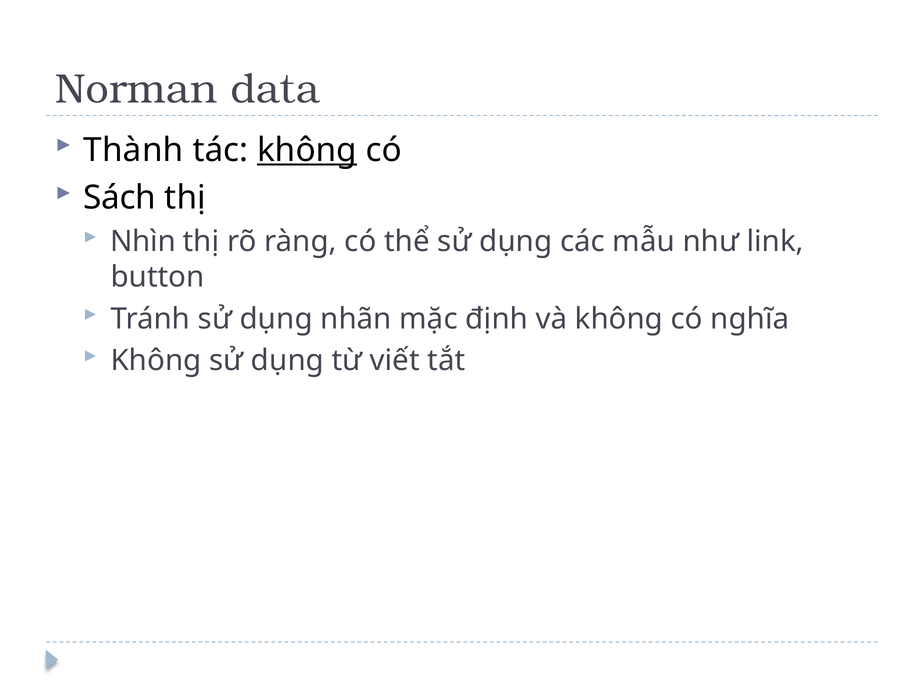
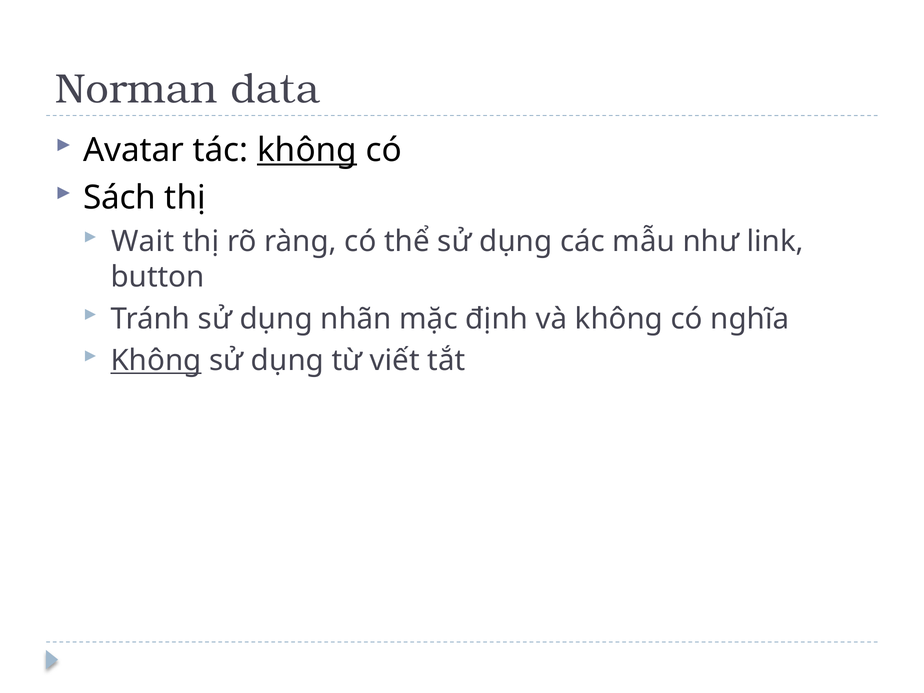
Thành: Thành -> Avatar
Nhìn: Nhìn -> Wait
Không at (156, 361) underline: none -> present
